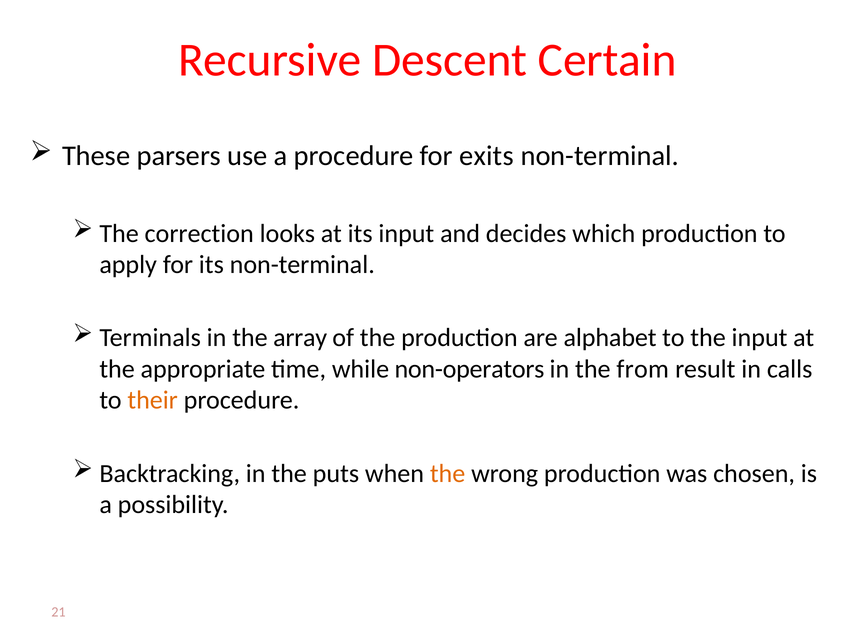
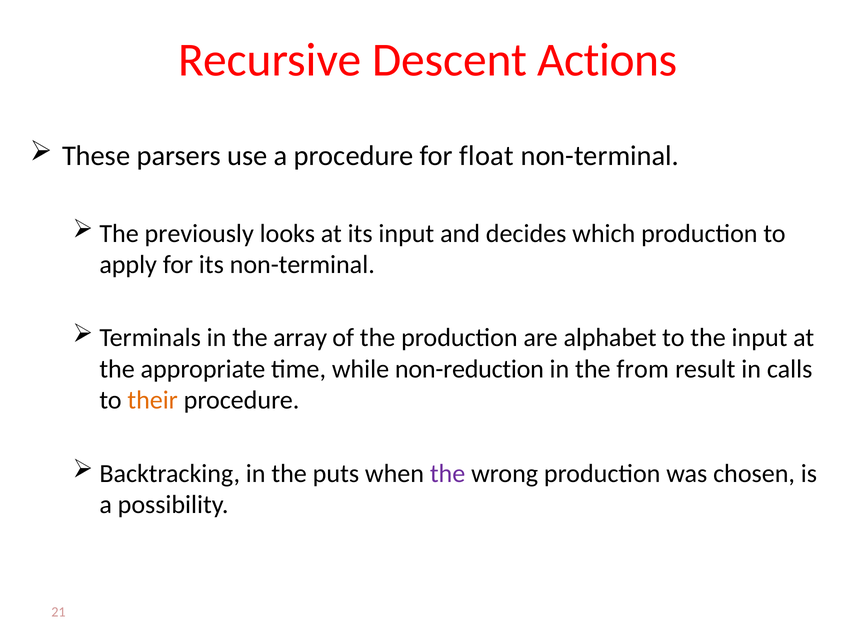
Certain: Certain -> Actions
exits: exits -> float
correction: correction -> previously
non-operators: non-operators -> non-reduction
the at (448, 474) colour: orange -> purple
